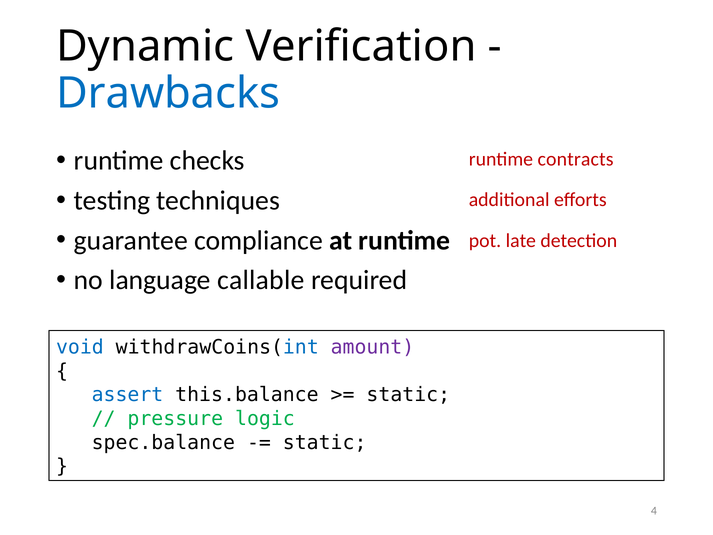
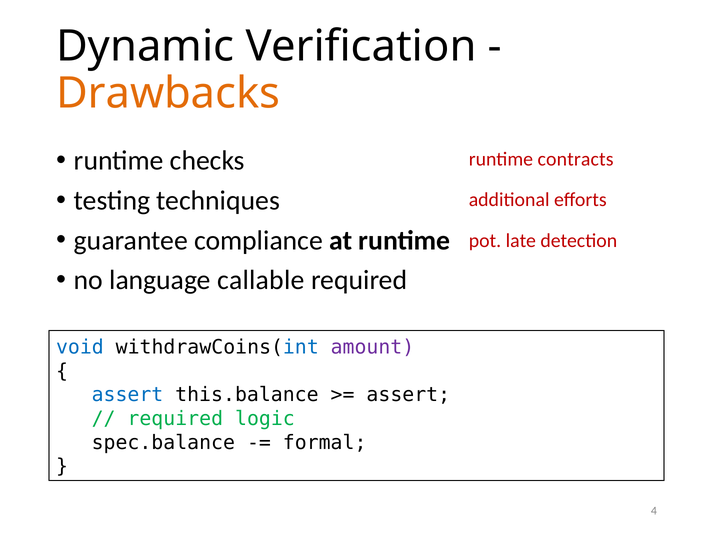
Drawbacks colour: blue -> orange
static at (408, 395): static -> assert
pressure at (175, 419): pressure -> required
static at (325, 442): static -> formal
